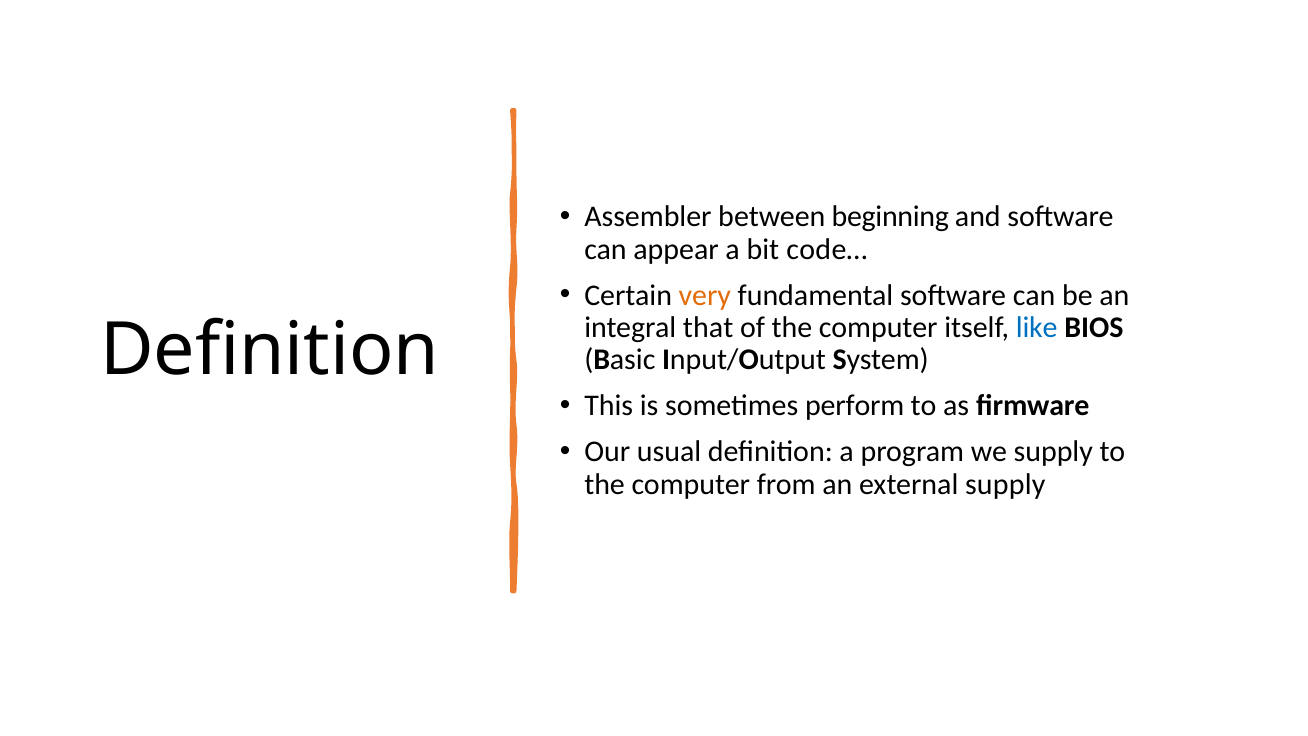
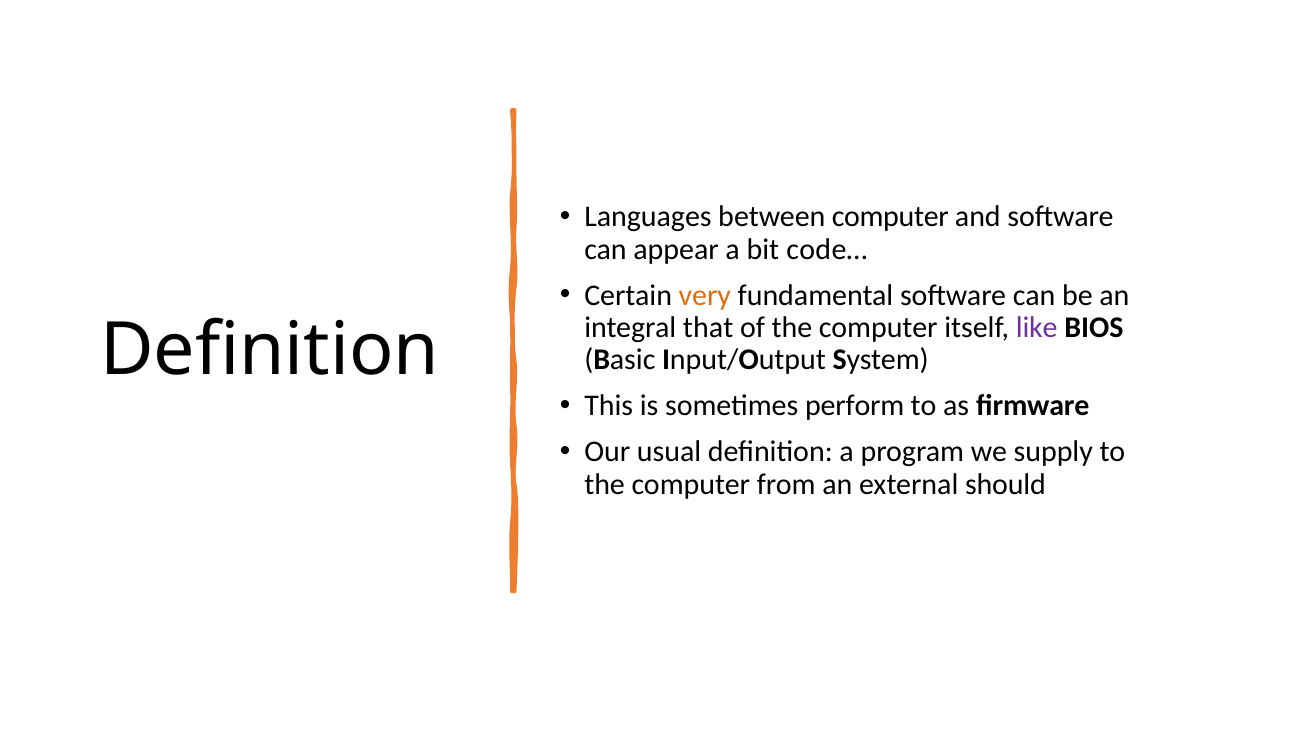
Assembler: Assembler -> Languages
between beginning: beginning -> computer
like colour: blue -> purple
external supply: supply -> should
